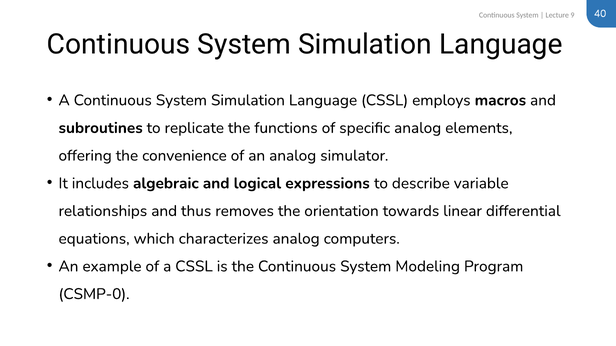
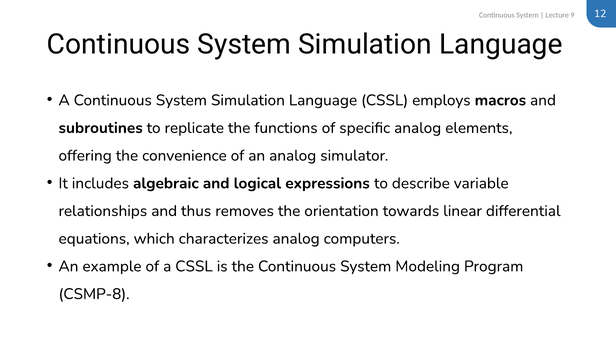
40: 40 -> 12
CSMP-0: CSMP-0 -> CSMP-8
